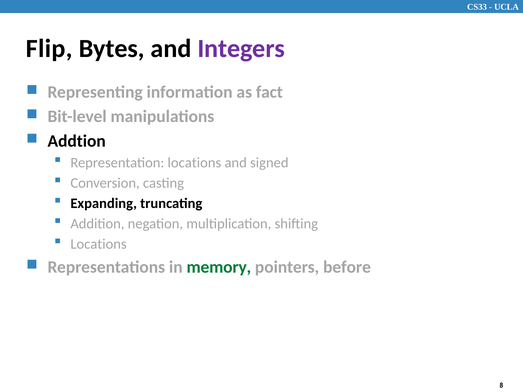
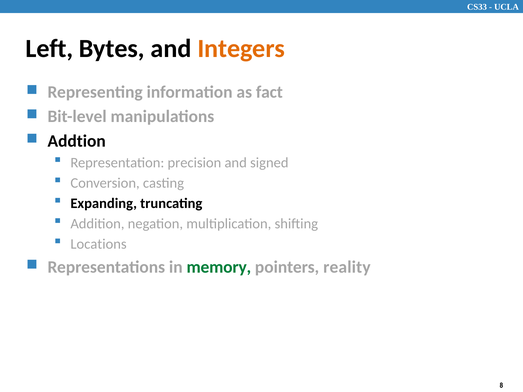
Flip: Flip -> Left
Integers colour: purple -> orange
Representation locations: locations -> precision
before: before -> reality
